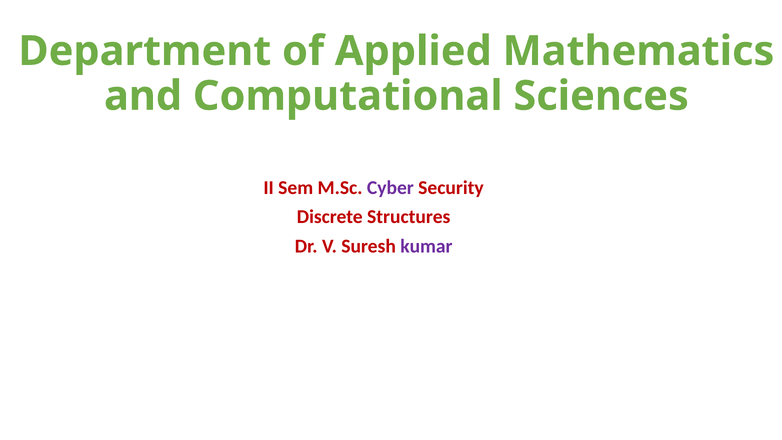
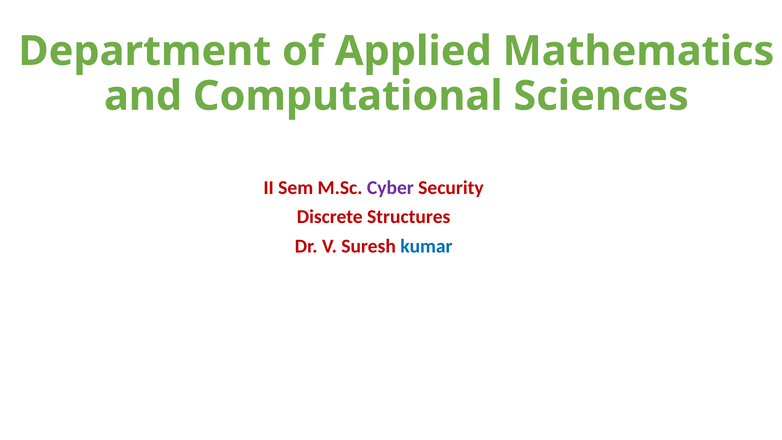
kumar colour: purple -> blue
